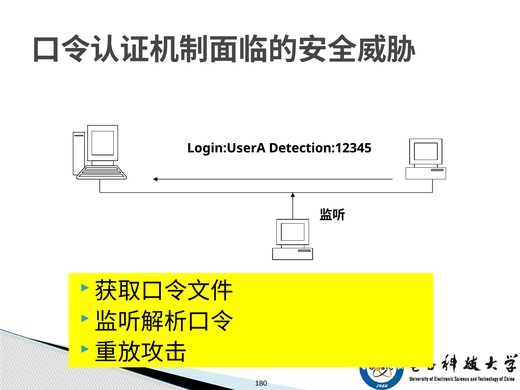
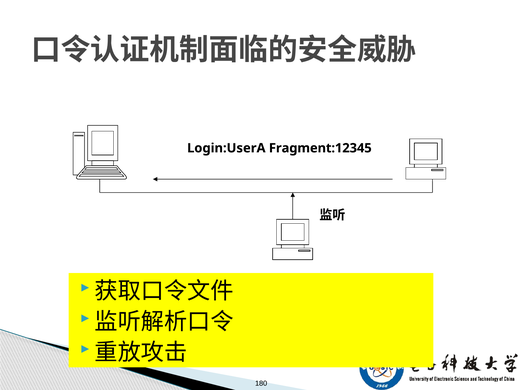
Detection:12345: Detection:12345 -> Fragment:12345
